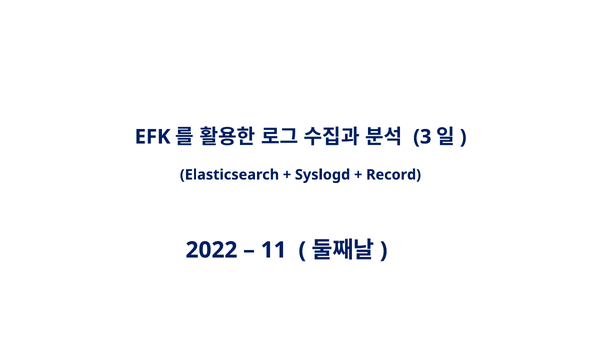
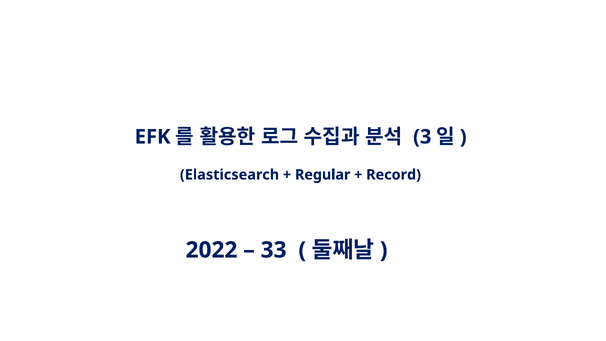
Syslogd: Syslogd -> Regular
11: 11 -> 33
